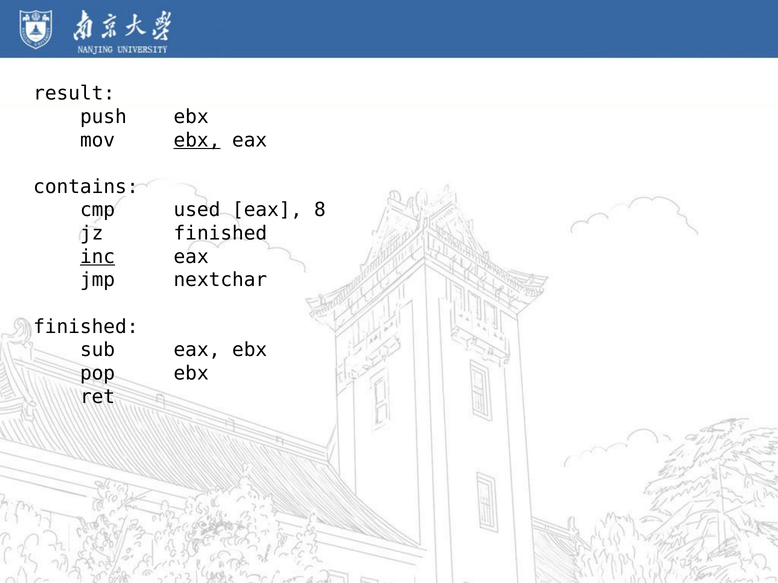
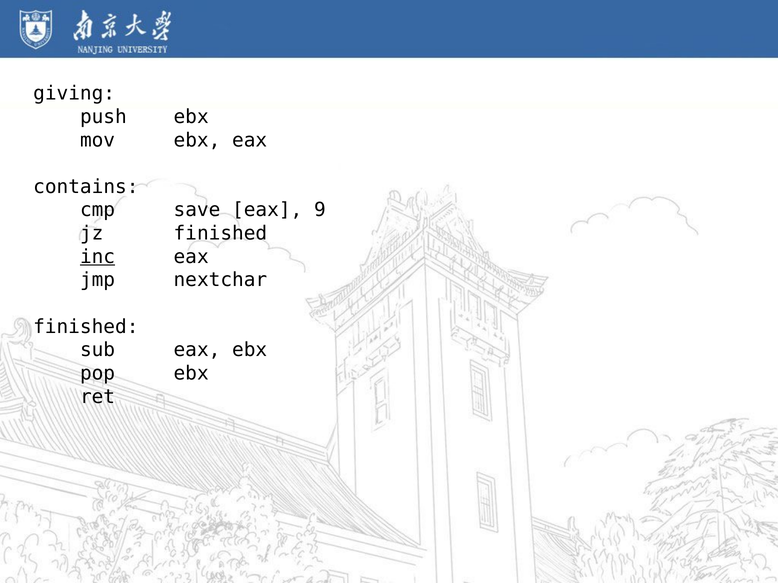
result: result -> giving
ebx at (197, 140) underline: present -> none
used: used -> save
8: 8 -> 9
